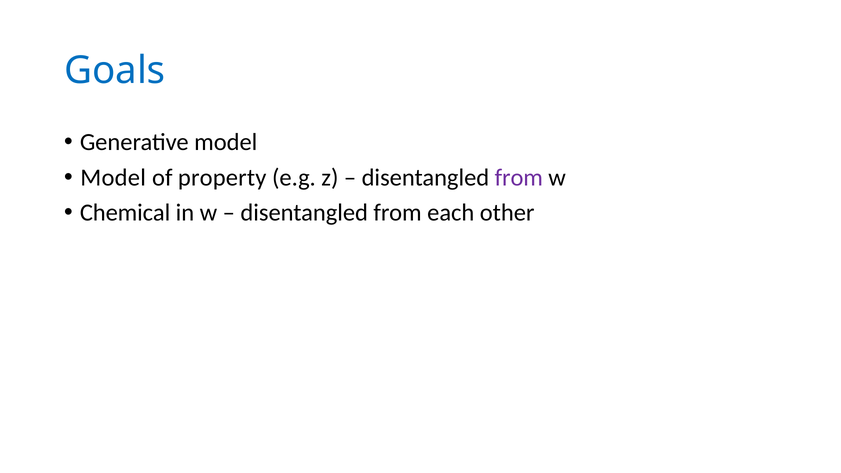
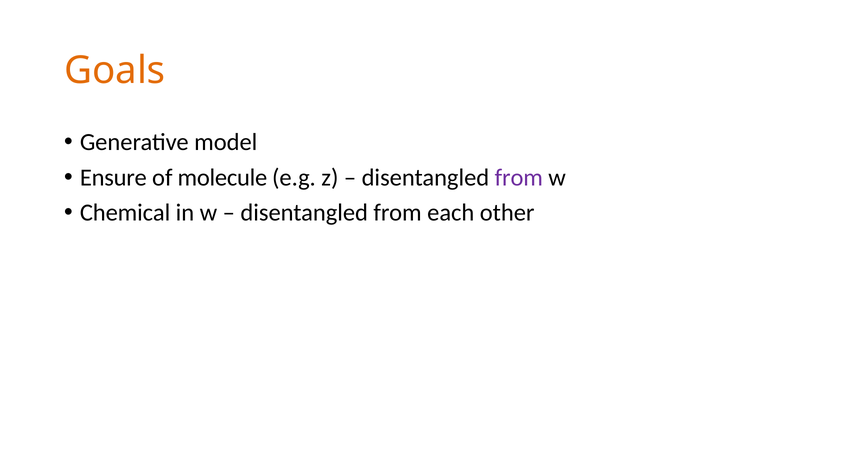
Goals colour: blue -> orange
Model at (113, 177): Model -> Ensure
property: property -> molecule
